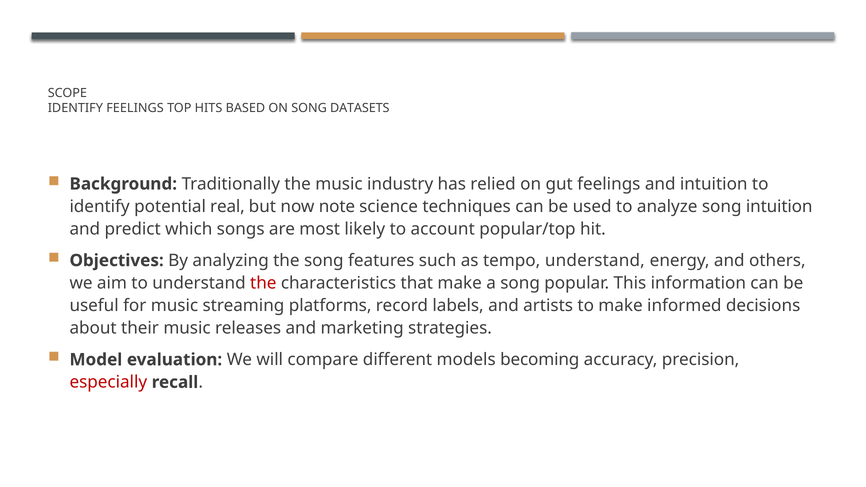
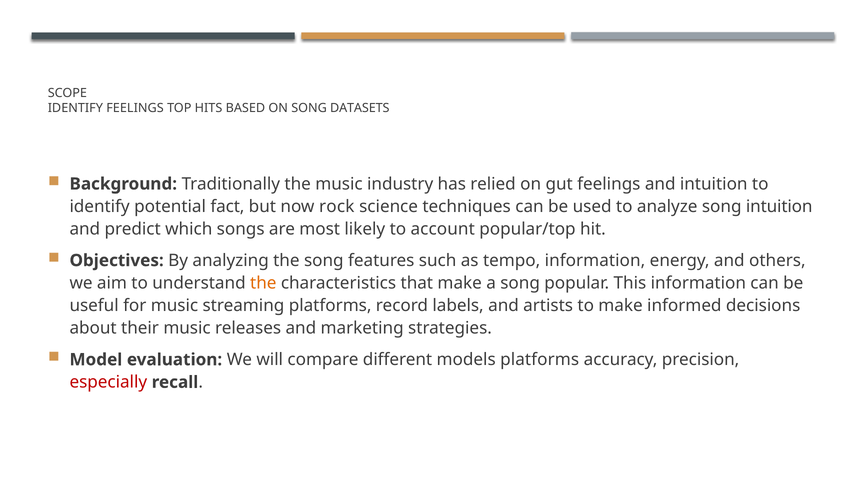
real: real -> fact
note: note -> rock
tempo understand: understand -> information
the at (263, 283) colour: red -> orange
models becoming: becoming -> platforms
